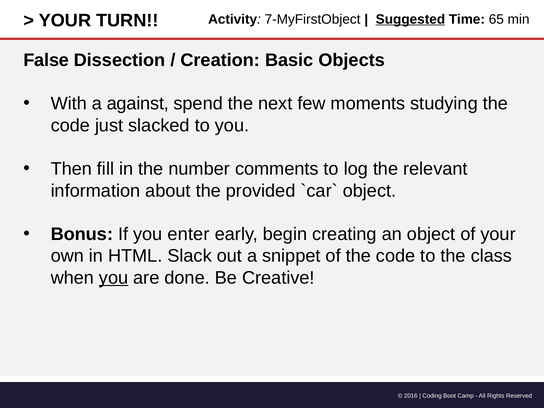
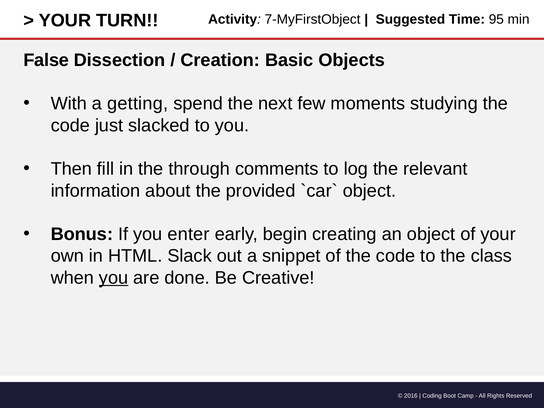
Suggested underline: present -> none
65: 65 -> 95
against: against -> getting
number: number -> through
